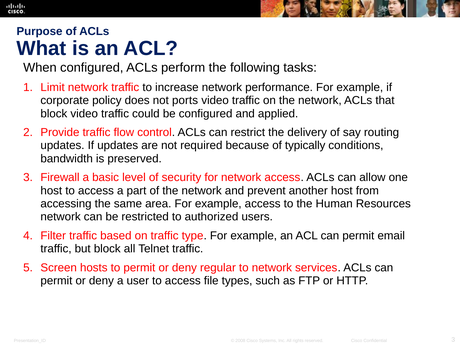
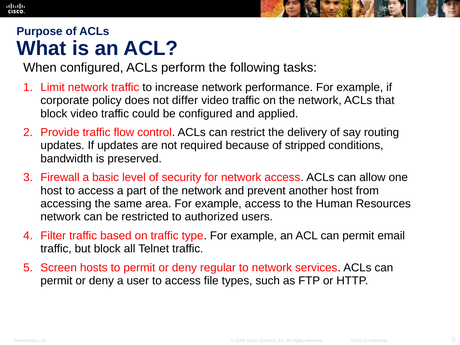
ports: ports -> differ
typically: typically -> stripped
